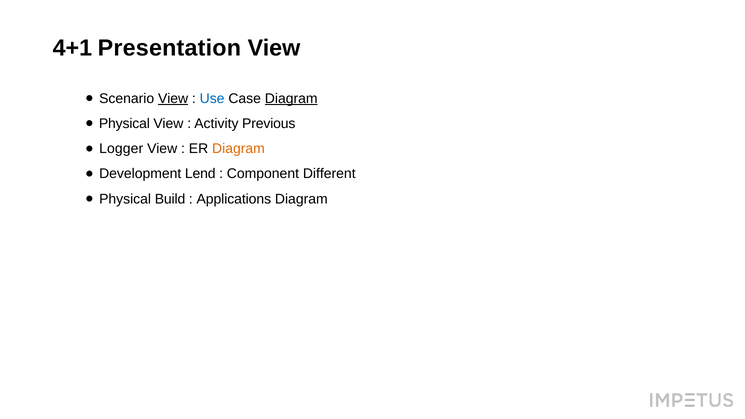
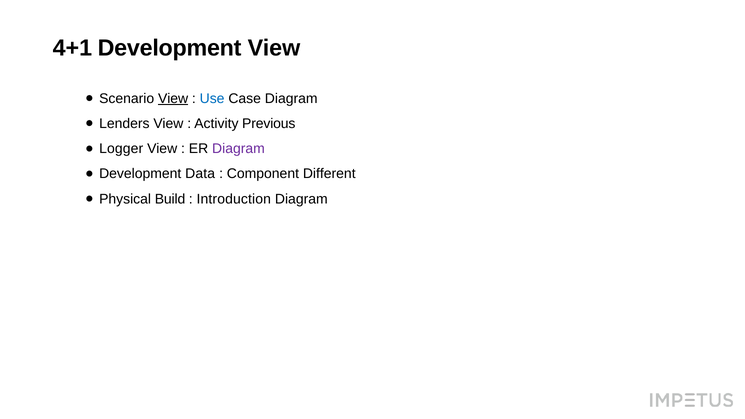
4+1 Presentation: Presentation -> Development
Diagram at (291, 98) underline: present -> none
Physical at (124, 124): Physical -> Lenders
Diagram at (238, 149) colour: orange -> purple
Lend: Lend -> Data
Applications: Applications -> Introduction
